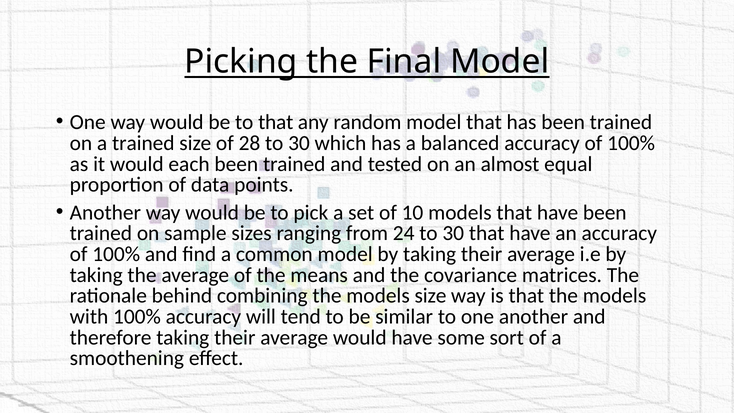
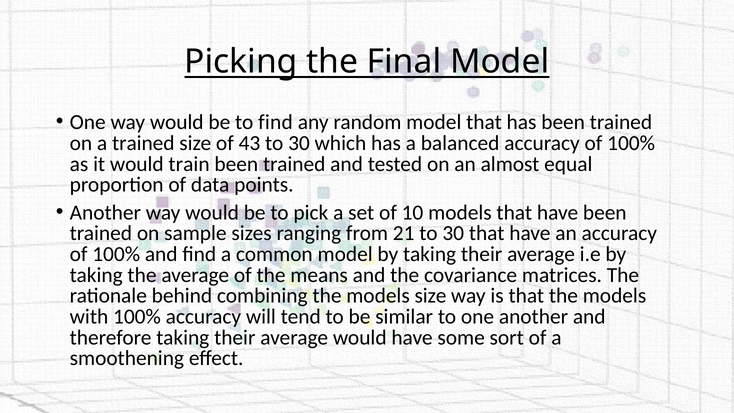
to that: that -> find
28: 28 -> 43
each: each -> train
24: 24 -> 21
